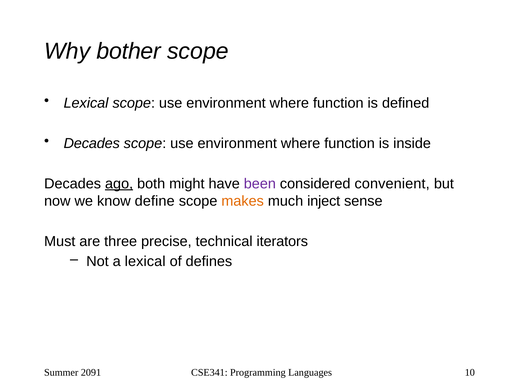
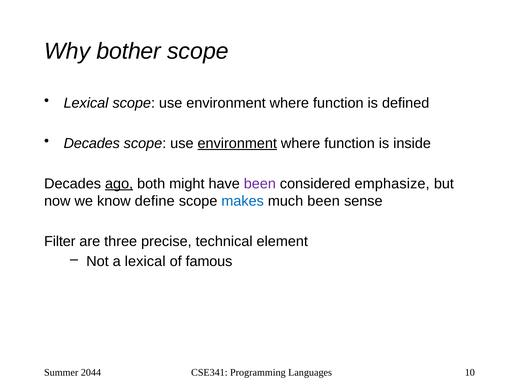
environment at (237, 143) underline: none -> present
convenient: convenient -> emphasize
makes colour: orange -> blue
much inject: inject -> been
Must: Must -> Filter
iterators: iterators -> element
defines: defines -> famous
2091: 2091 -> 2044
